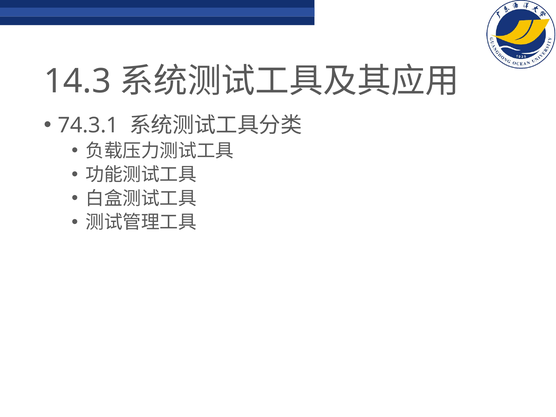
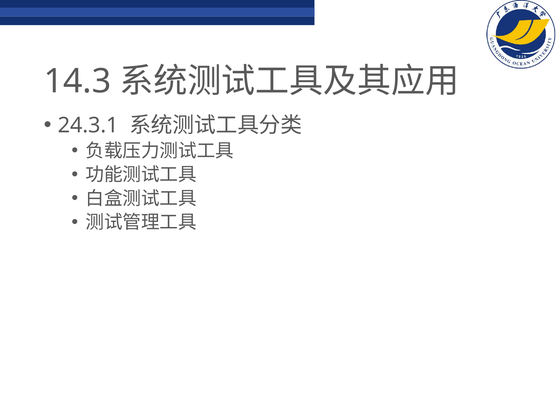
74.3.1: 74.3.1 -> 24.3.1
